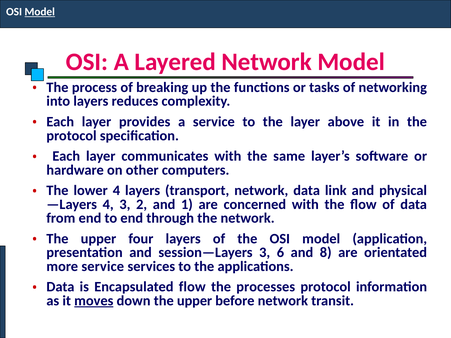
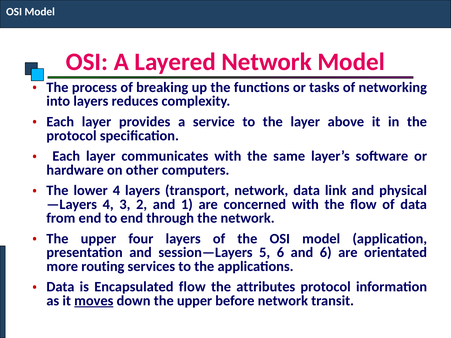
Model at (40, 12) underline: present -> none
session—Layers 3: 3 -> 5
and 8: 8 -> 6
more service: service -> routing
processes: processes -> attributes
